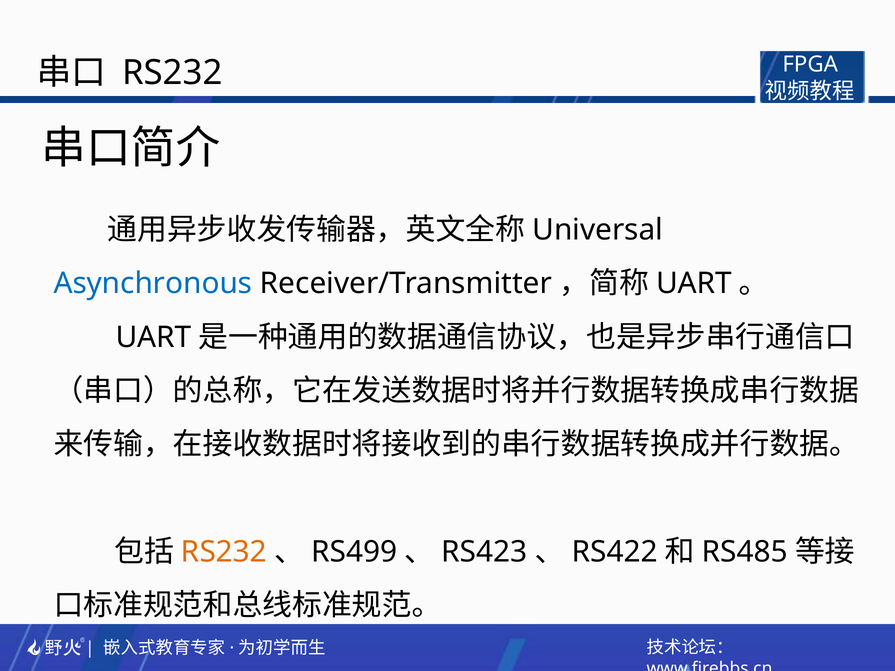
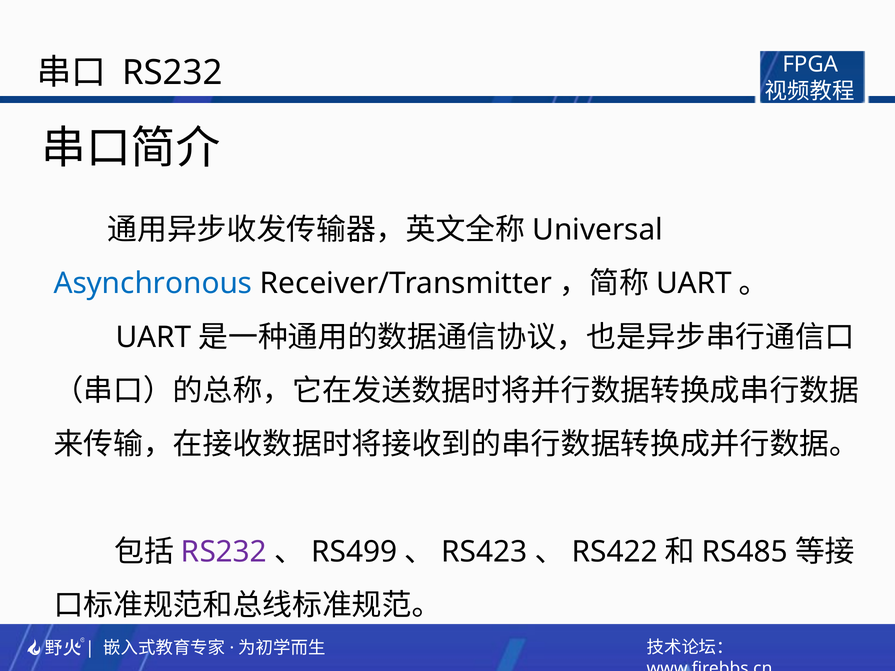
RS232 at (224, 552) colour: orange -> purple
